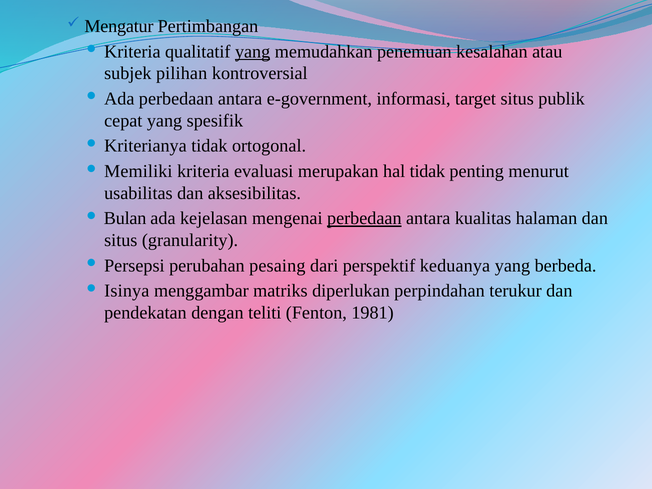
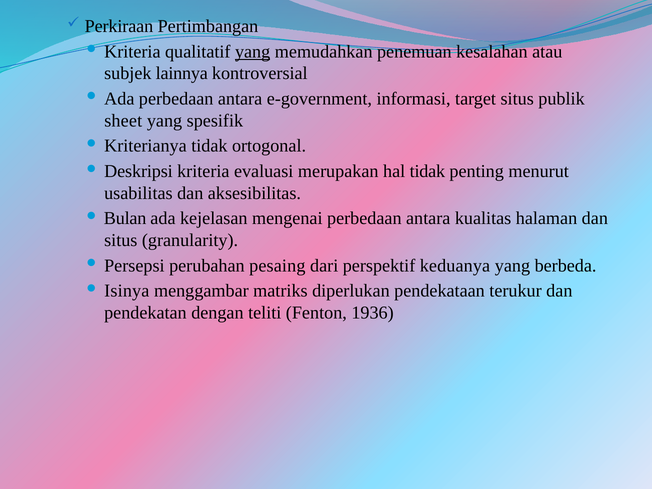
Mengatur: Mengatur -> Perkiraan
pilihan: pilihan -> lainnya
cepat: cepat -> sheet
Memiliki: Memiliki -> Deskripsi
perbedaan at (364, 218) underline: present -> none
perpindahan: perpindahan -> pendekataan
1981: 1981 -> 1936
